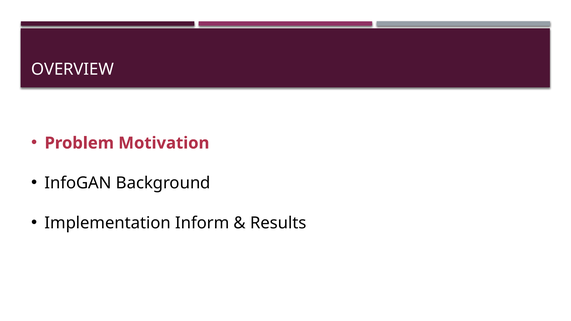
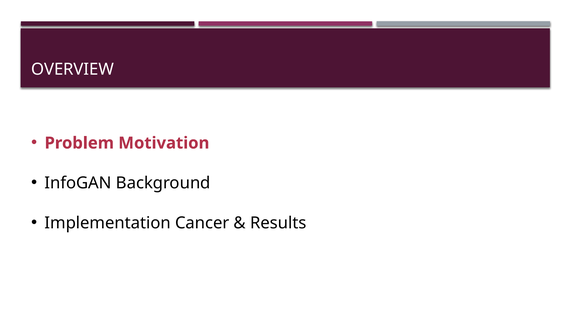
Inform: Inform -> Cancer
